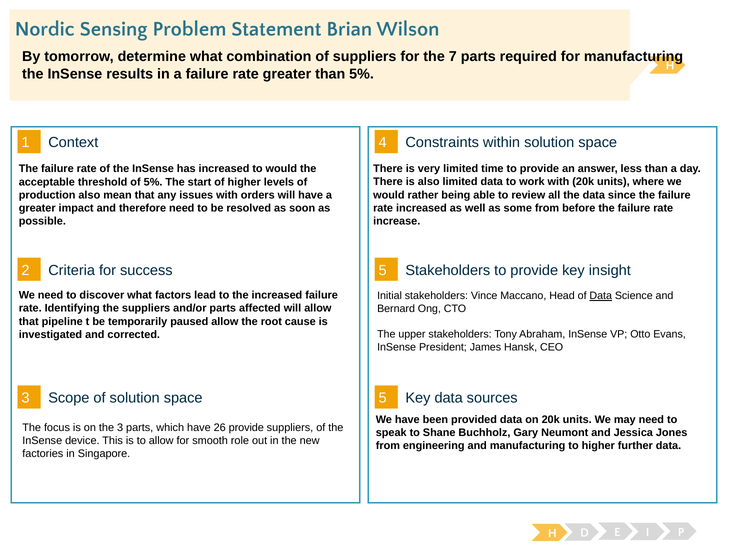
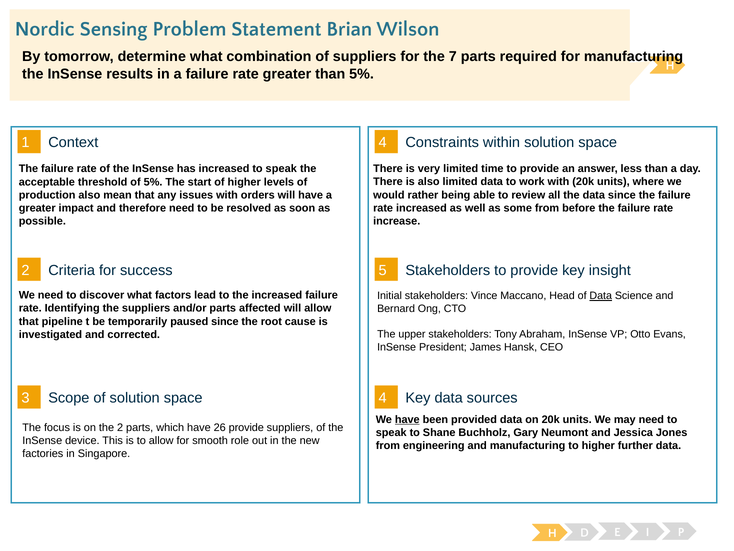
increased to would: would -> speak
paused allow: allow -> since
3 5: 5 -> 4
have at (407, 419) underline: none -> present
the 3: 3 -> 2
